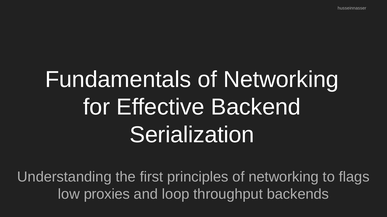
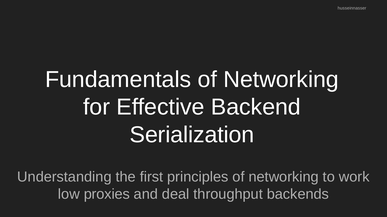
flags: flags -> work
loop: loop -> deal
